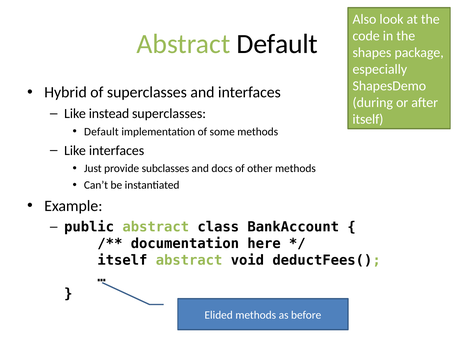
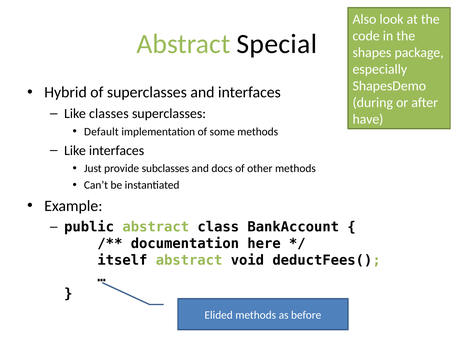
Abstract Default: Default -> Special
instead: instead -> classes
itself at (368, 119): itself -> have
